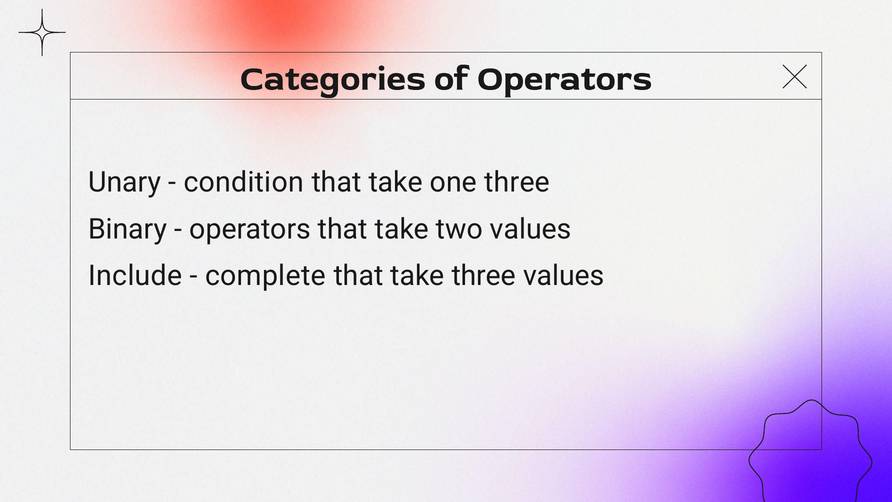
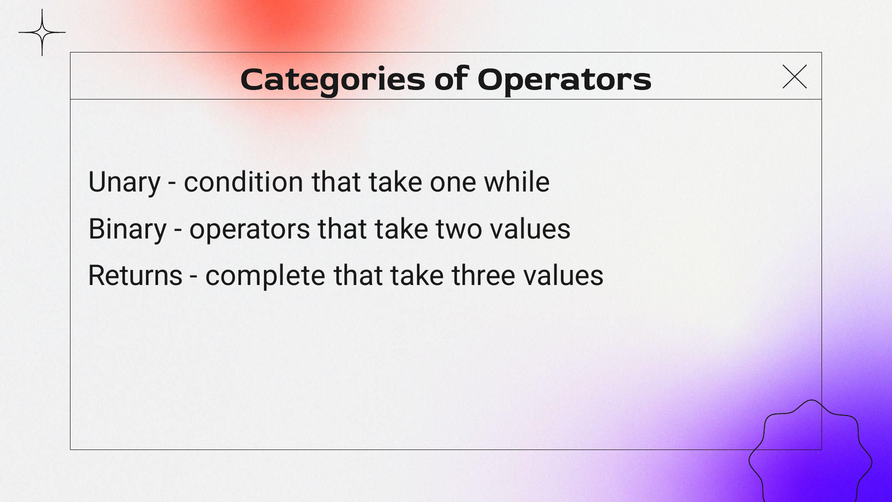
one three: three -> while
Include: Include -> Returns
